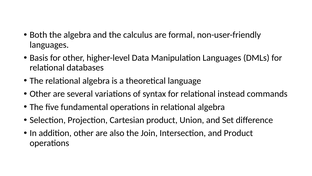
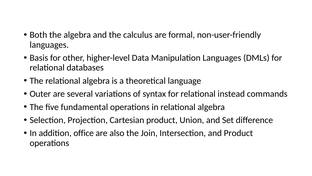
Other at (40, 94): Other -> Outer
addition other: other -> office
